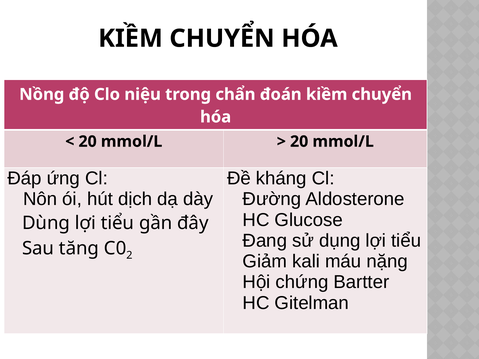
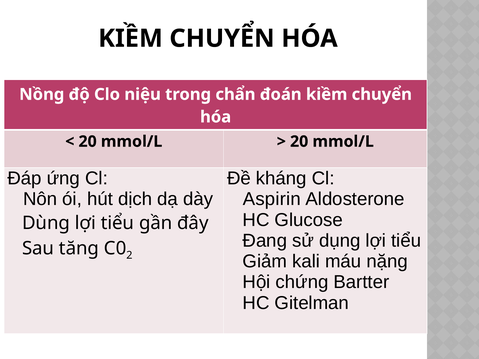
Đường: Đường -> Aspirin
